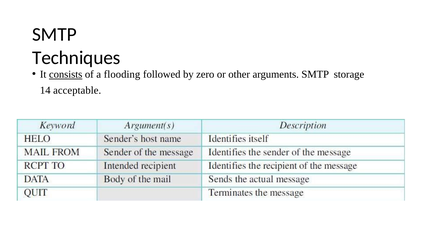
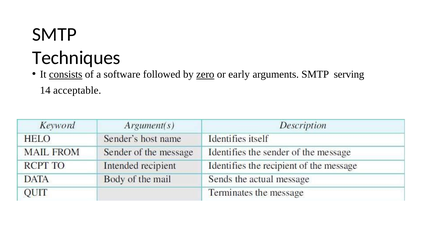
flooding: flooding -> software
zero underline: none -> present
other: other -> early
storage: storage -> serving
